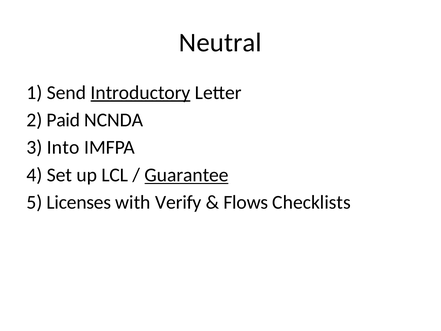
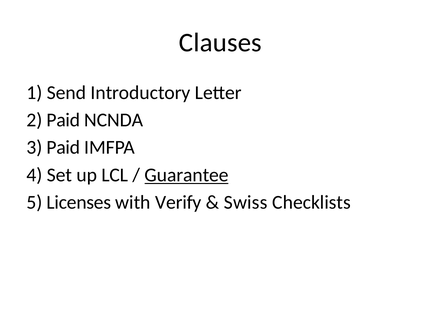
Neutral: Neutral -> Clauses
Introductory underline: present -> none
3 Into: Into -> Paid
Flows: Flows -> Swiss
